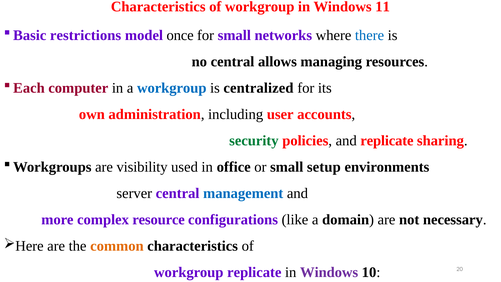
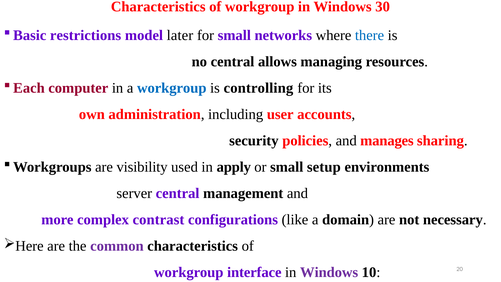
11: 11 -> 30
once: once -> later
centralized: centralized -> controlling
security colour: green -> black
and replicate: replicate -> manages
office: office -> apply
management colour: blue -> black
resource: resource -> contrast
common colour: orange -> purple
workgroup replicate: replicate -> interface
